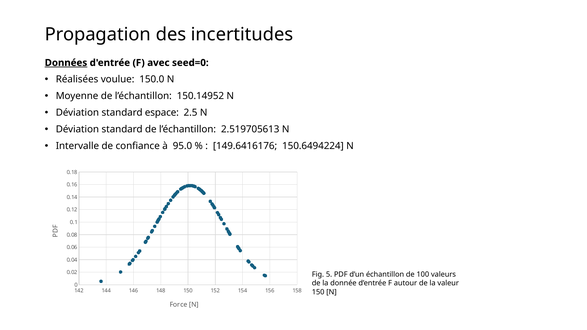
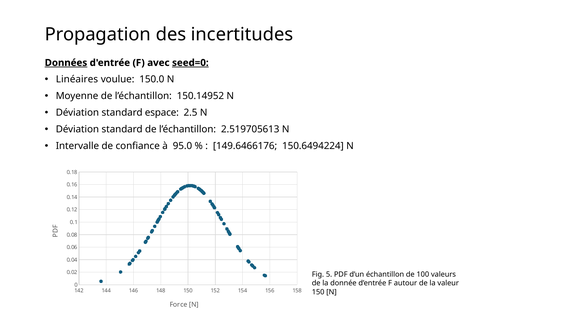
seed=0 underline: none -> present
Réalisées: Réalisées -> Linéaires
149.6416176: 149.6416176 -> 149.6466176
